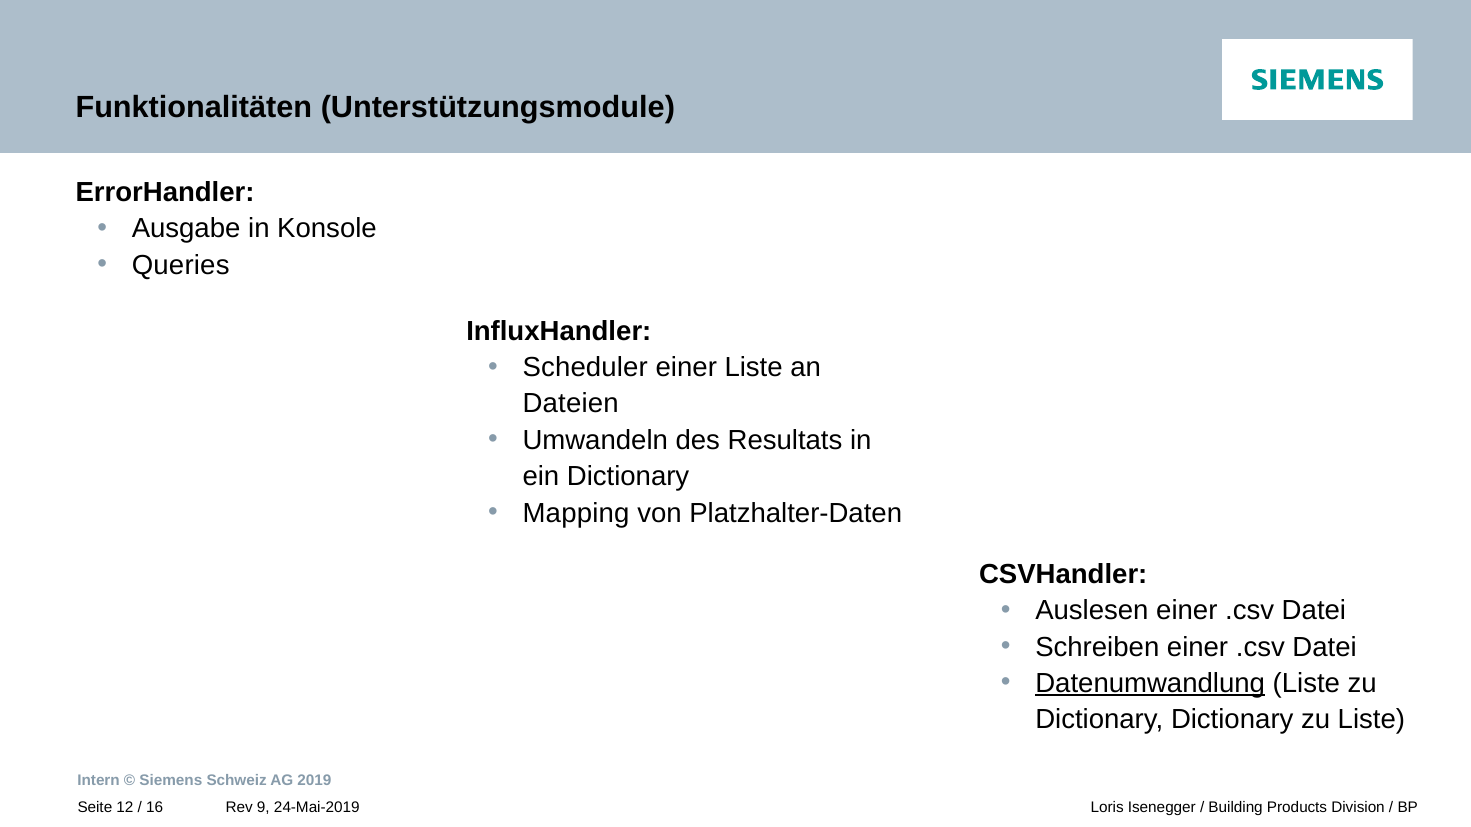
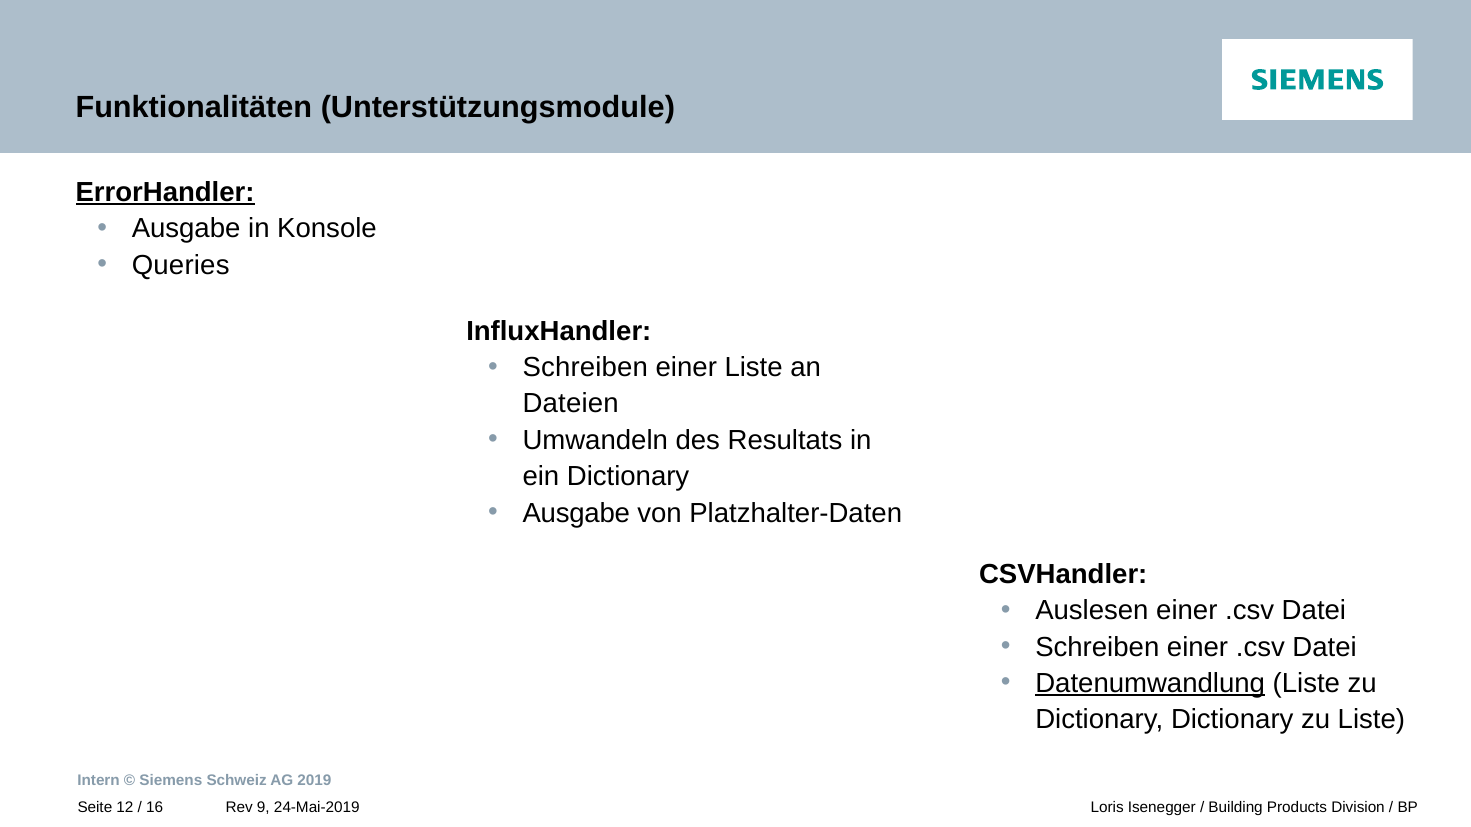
ErrorHandler underline: none -> present
Scheduler at (585, 368): Scheduler -> Schreiben
Mapping at (576, 513): Mapping -> Ausgabe
